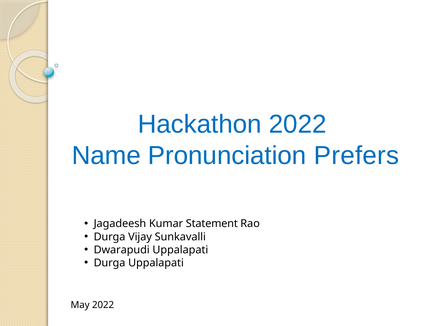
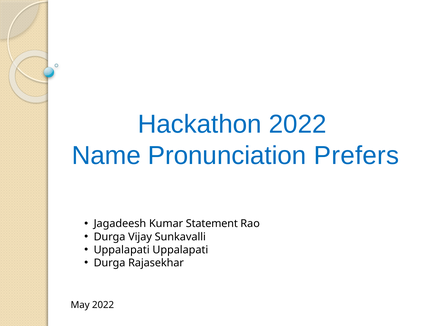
Dwarapudi at (122, 249): Dwarapudi -> Uppalapati
Durga Uppalapati: Uppalapati -> Rajasekhar
